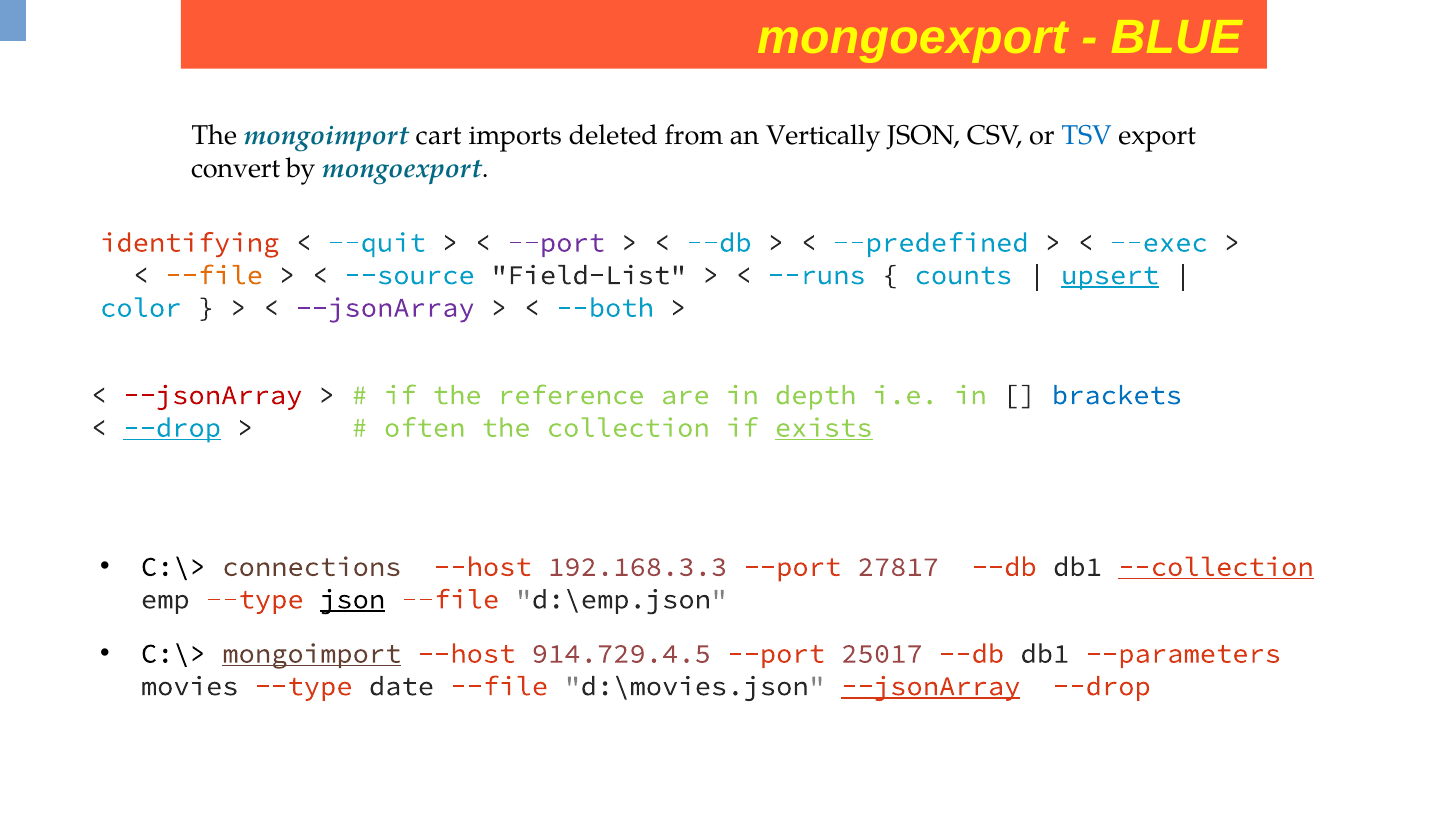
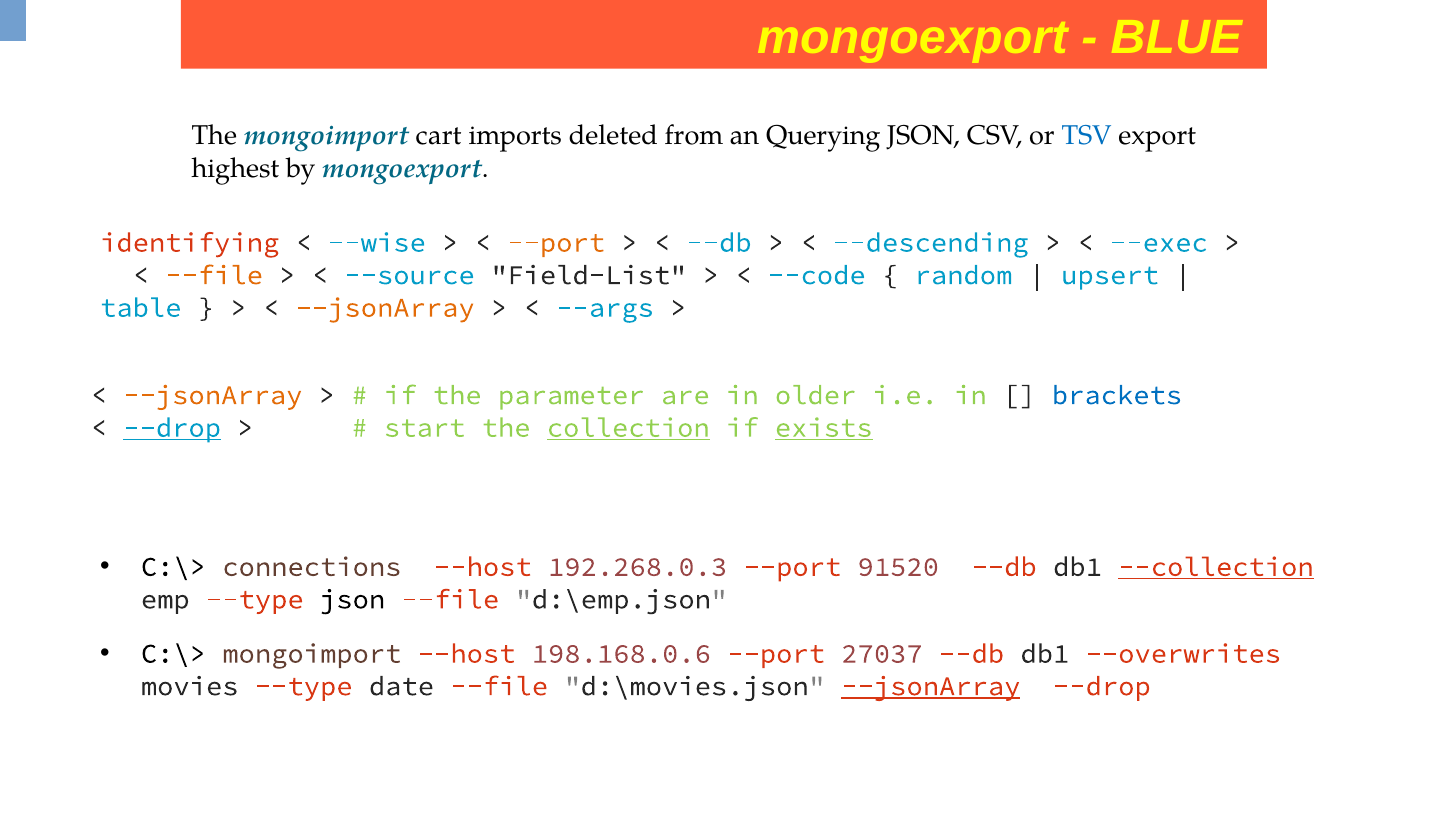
Vertically: Vertically -> Querying
convert: convert -> highest
--quit: --quit -> --wise
--port at (556, 243) colour: purple -> orange
--predefined: --predefined -> --descending
--runs: --runs -> --code
counts: counts -> random
upsert underline: present -> none
color: color -> table
--jsonArray at (385, 308) colour: purple -> orange
--both: --both -> --args
--jsonArray at (213, 395) colour: red -> orange
reference: reference -> parameter
depth: depth -> older
often: often -> start
collection underline: none -> present
192.168.3.3: 192.168.3.3 -> 192.268.0.3
27817: 27817 -> 91520
json at (353, 600) underline: present -> none
mongoimport at (312, 654) underline: present -> none
914.729.4.5: 914.729.4.5 -> 198.168.0.6
25017: 25017 -> 27037
--parameters: --parameters -> --overwrites
